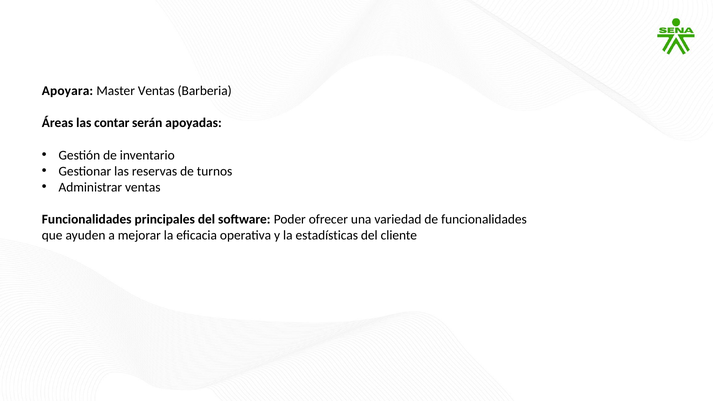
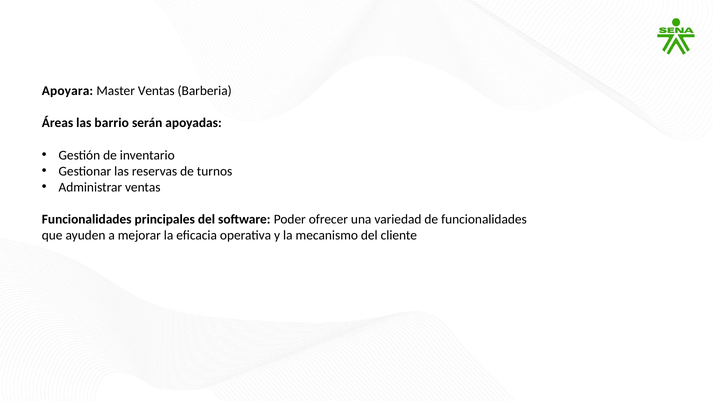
contar: contar -> barrio
estadísticas: estadísticas -> mecanismo
